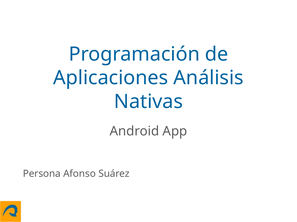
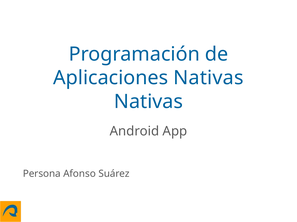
Aplicaciones Análisis: Análisis -> Nativas
